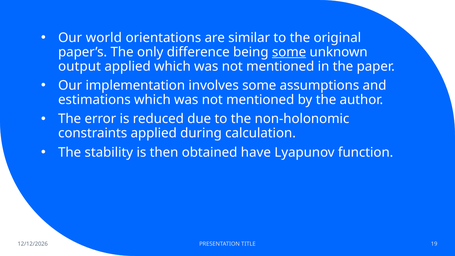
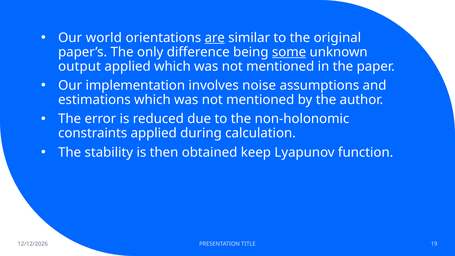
are underline: none -> present
involves some: some -> noise
have: have -> keep
